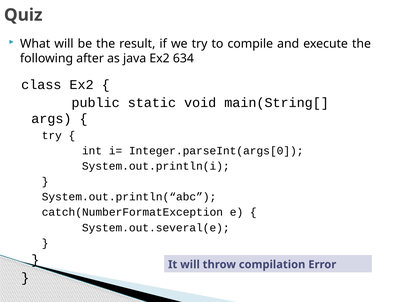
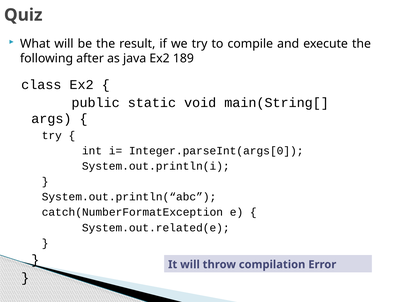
634: 634 -> 189
System.out.several(e: System.out.several(e -> System.out.related(e
